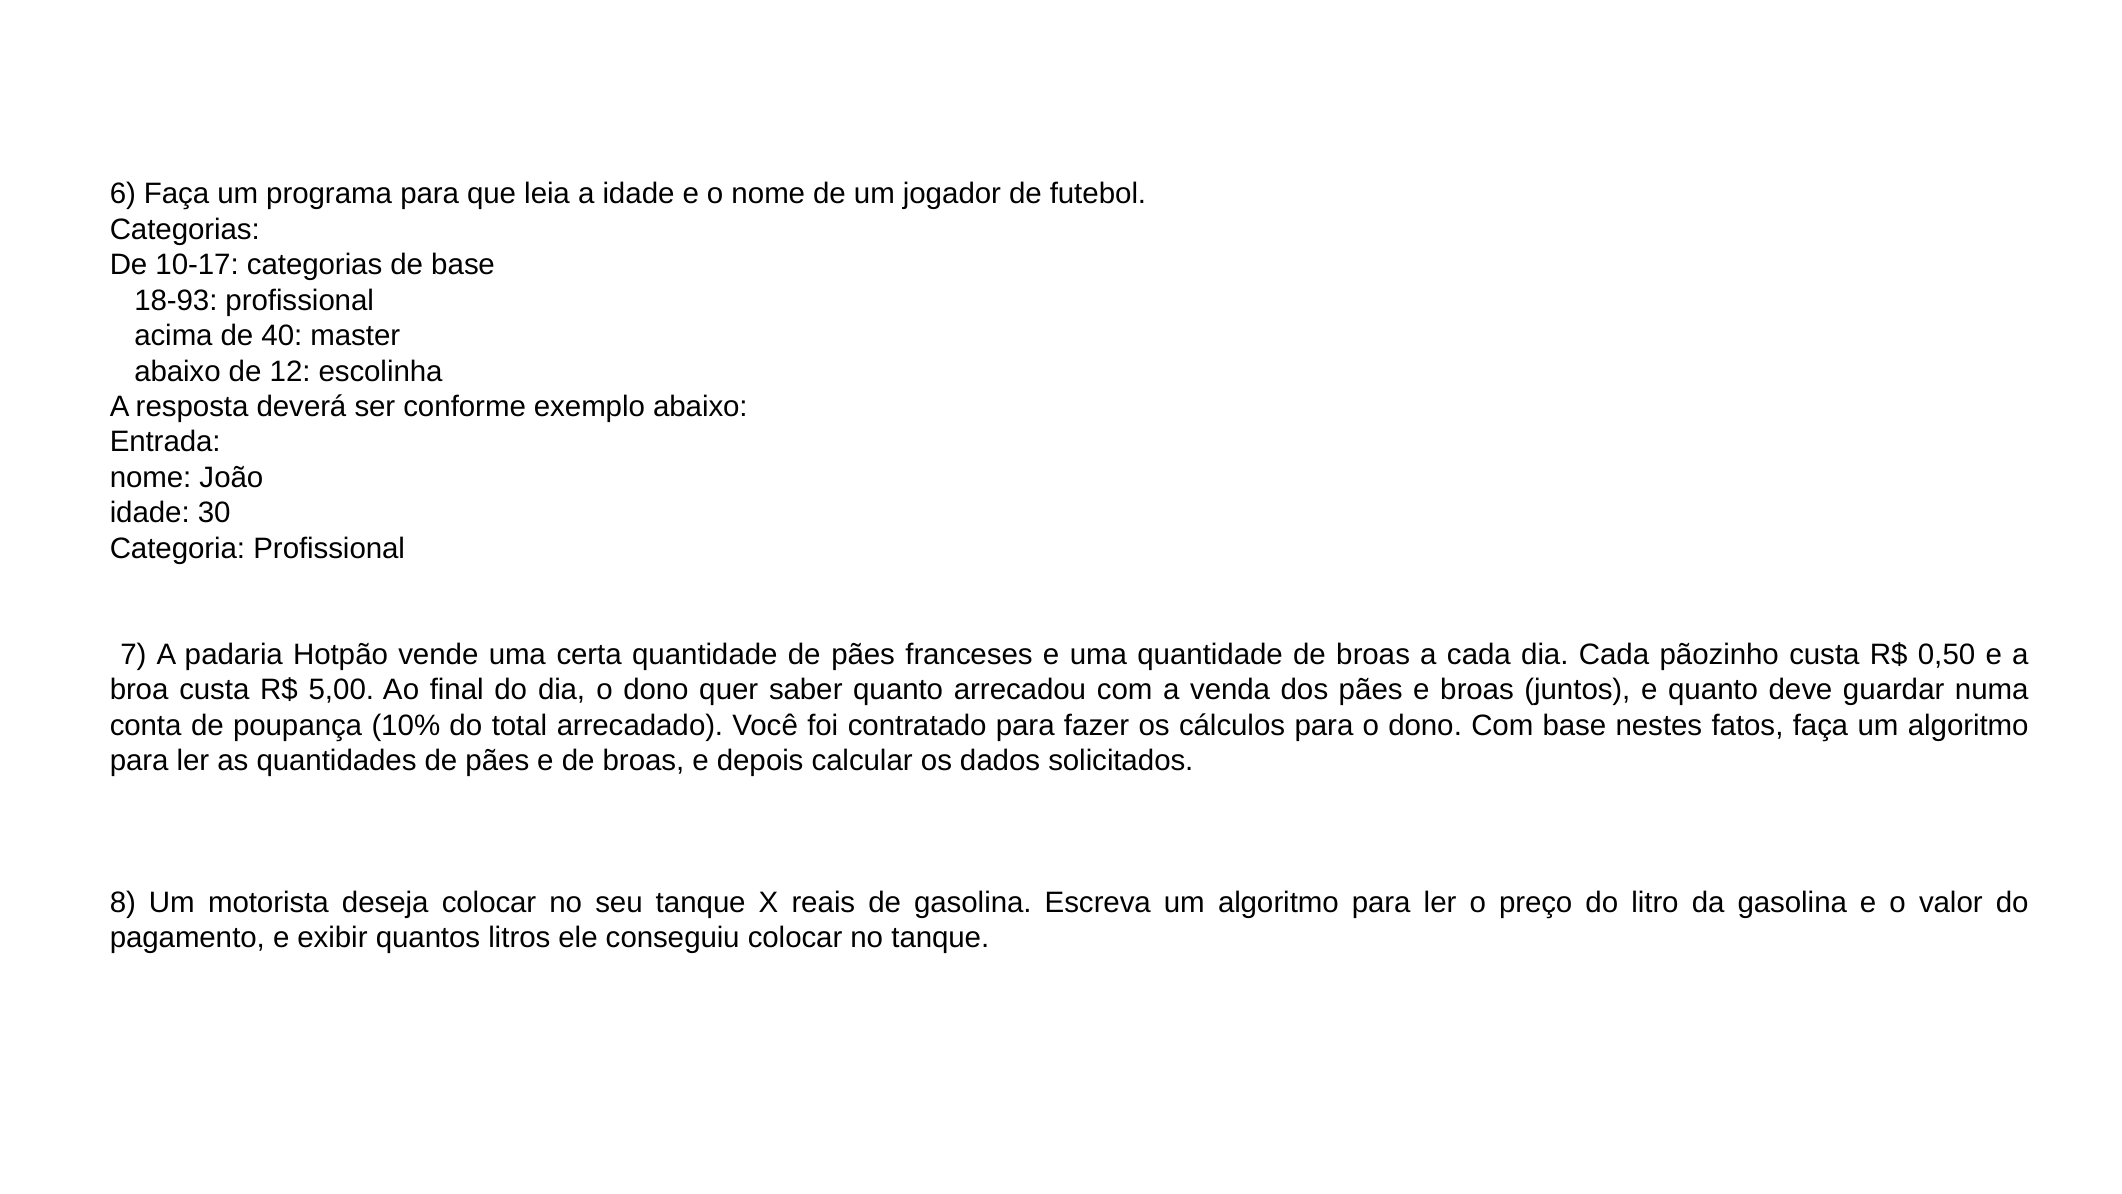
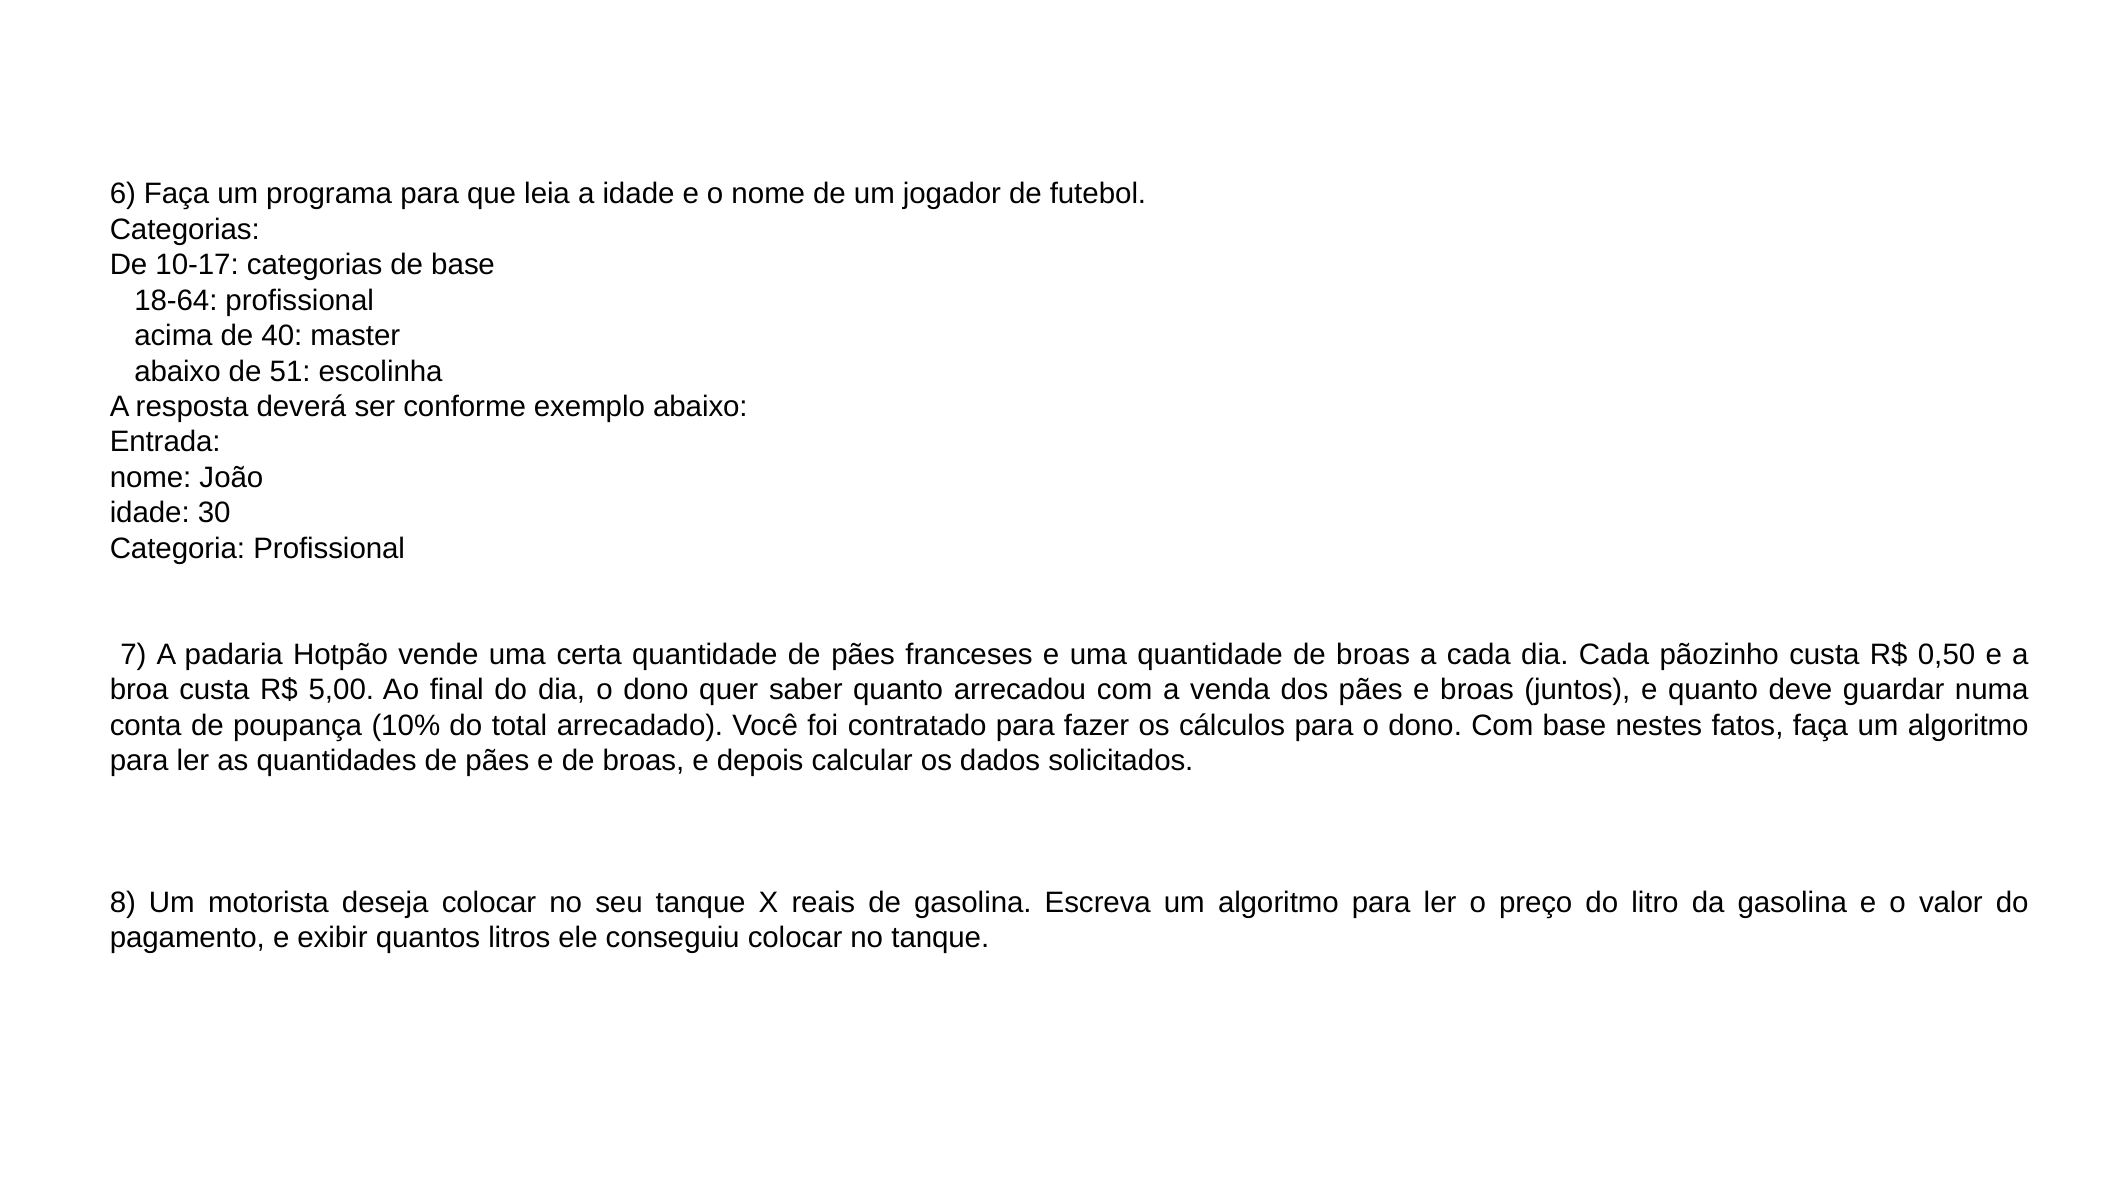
18-93: 18-93 -> 18-64
12: 12 -> 51
